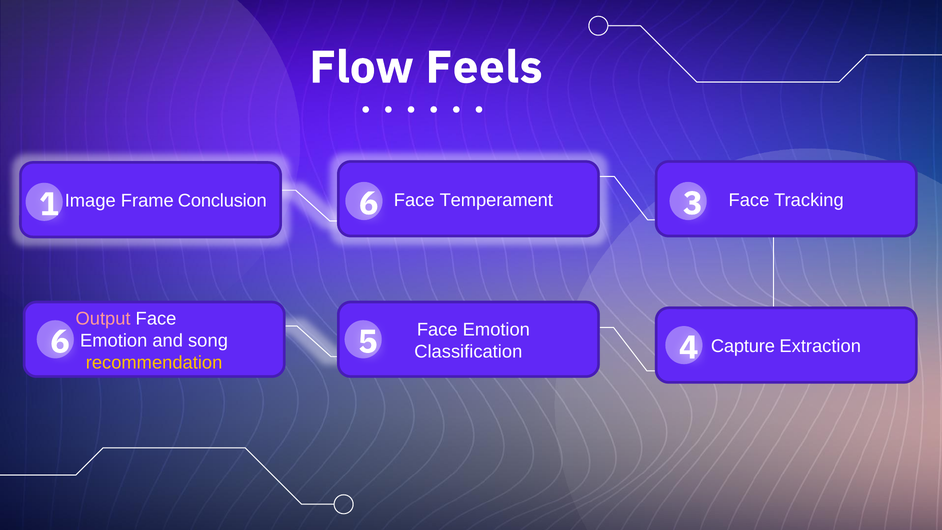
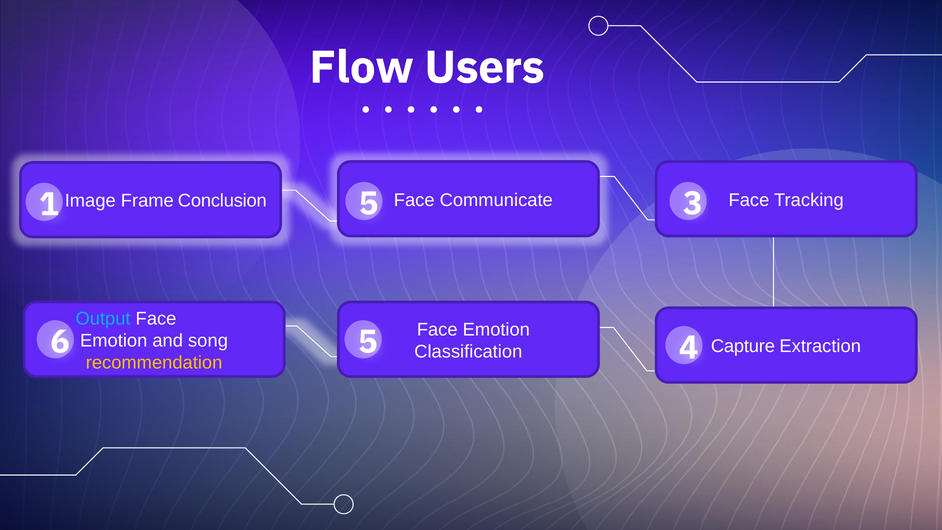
Feels: Feels -> Users
1 6: 6 -> 5
Temperament: Temperament -> Communicate
Output colour: pink -> light blue
